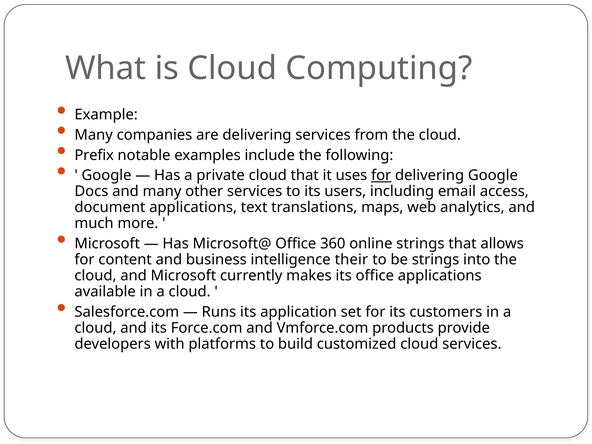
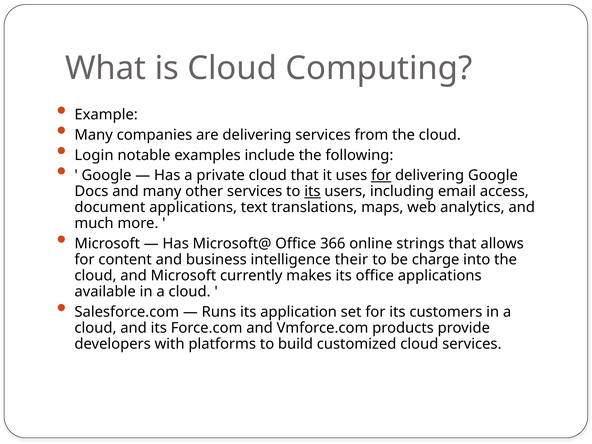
Prefix: Prefix -> Login
its at (312, 191) underline: none -> present
360: 360 -> 366
be strings: strings -> charge
